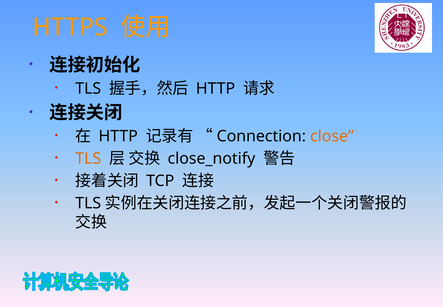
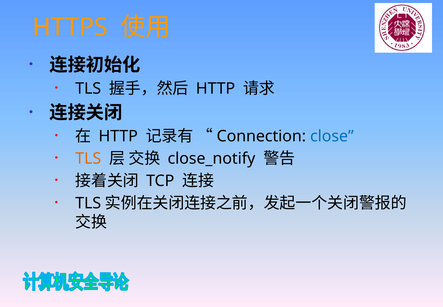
close colour: orange -> blue
